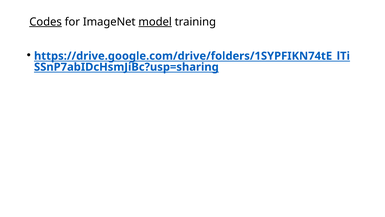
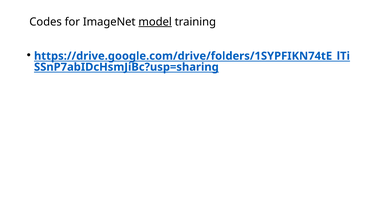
Codes underline: present -> none
